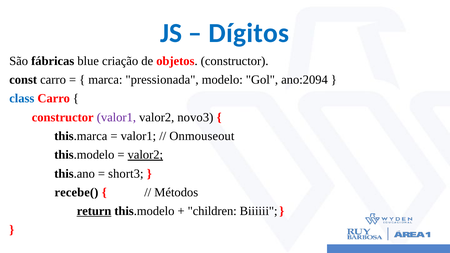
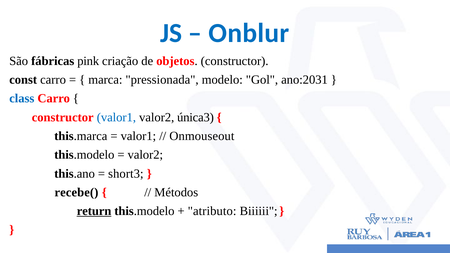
Dígitos: Dígitos -> Onblur
blue: blue -> pink
ano:2094: ano:2094 -> ano:2031
valor1 at (116, 117) colour: purple -> blue
novo3: novo3 -> única3
valor2 at (145, 155) underline: present -> none
children: children -> atributo
